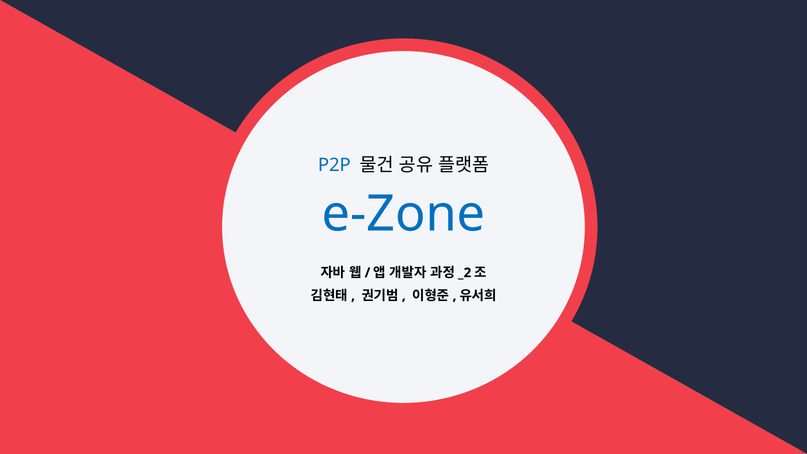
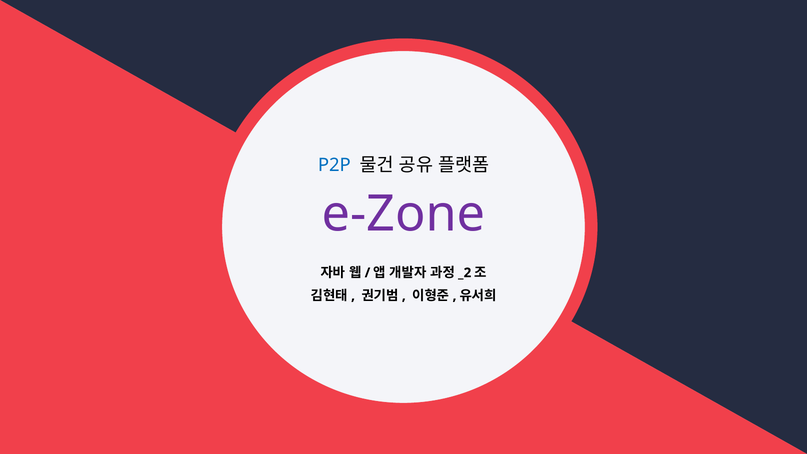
e-Zone colour: blue -> purple
